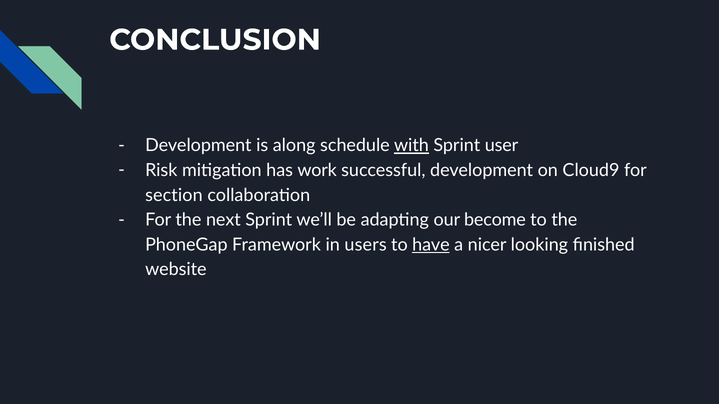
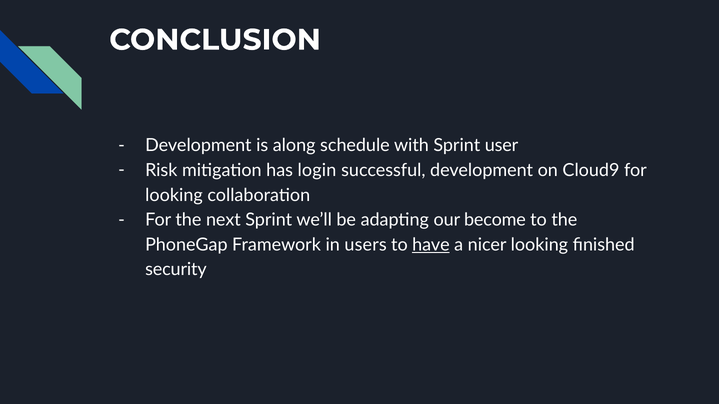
with underline: present -> none
work: work -> login
section at (174, 195): section -> looking
website: website -> security
